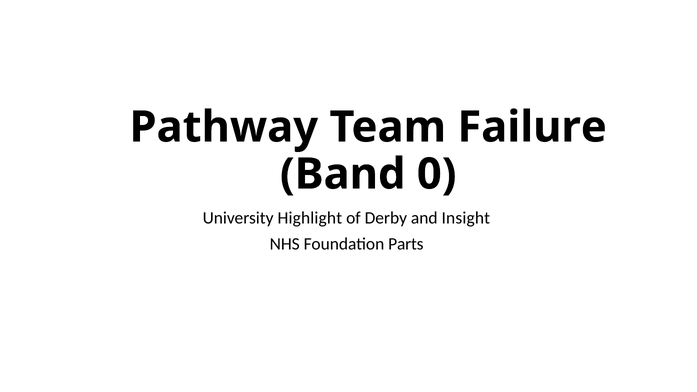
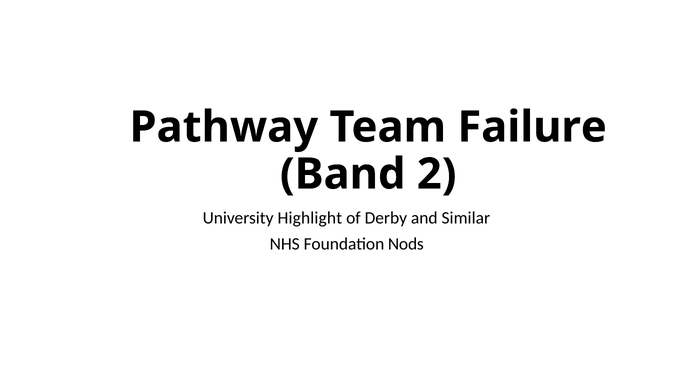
0: 0 -> 2
Insight: Insight -> Similar
Parts: Parts -> Nods
